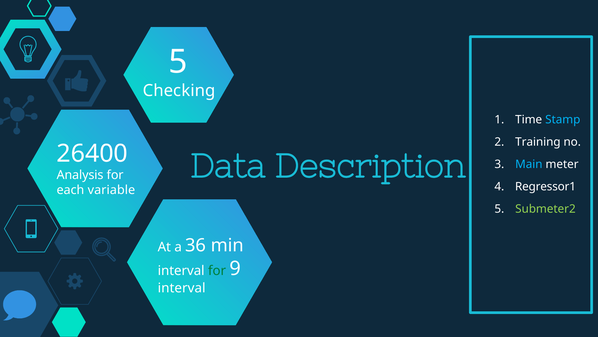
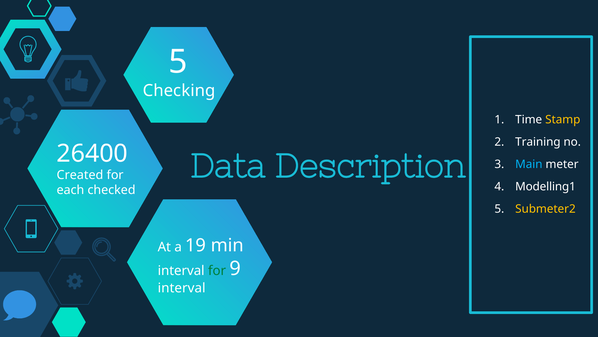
Stamp colour: light blue -> yellow
Analysis: Analysis -> Created
Regressor1: Regressor1 -> Modelling1
variable: variable -> checked
Submeter2 colour: light green -> yellow
36: 36 -> 19
